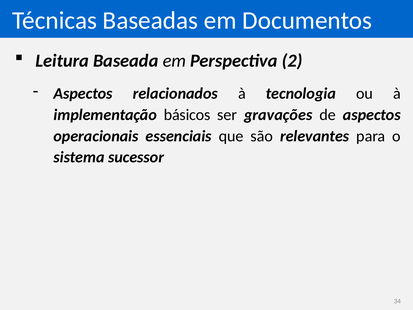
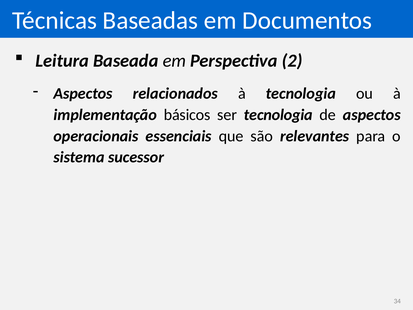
ser gravações: gravações -> tecnologia
